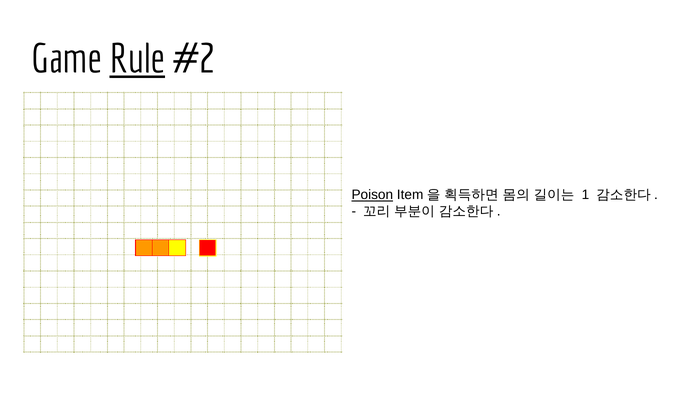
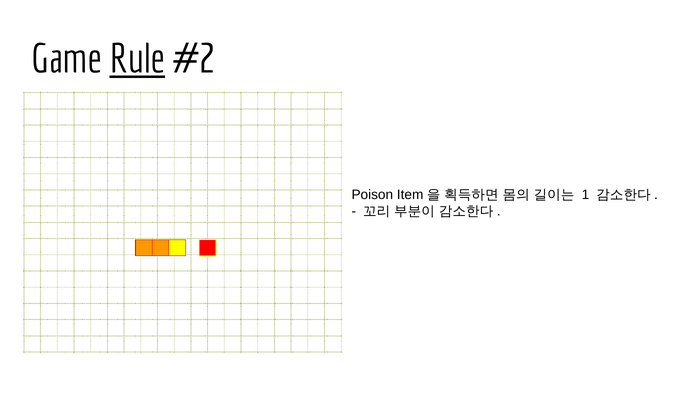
Poison underline: present -> none
